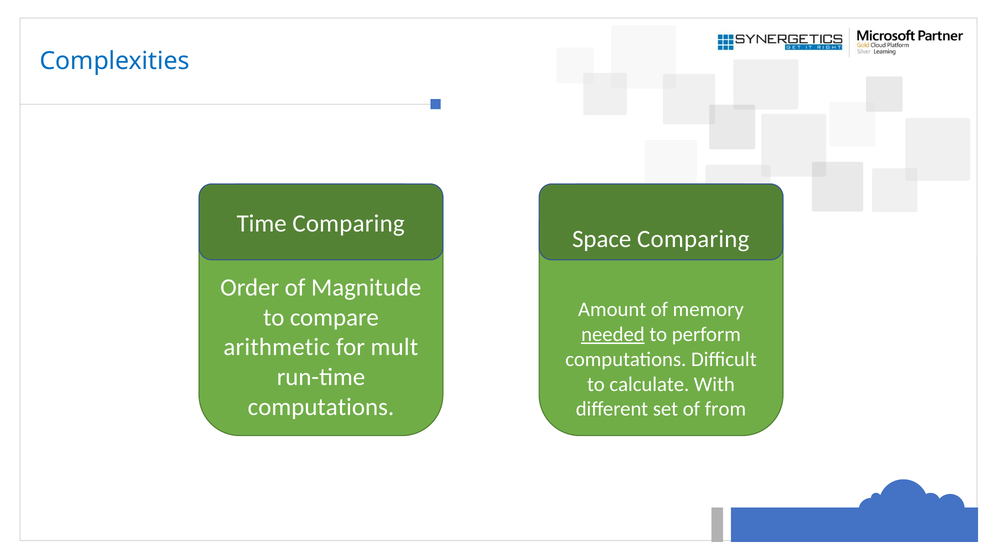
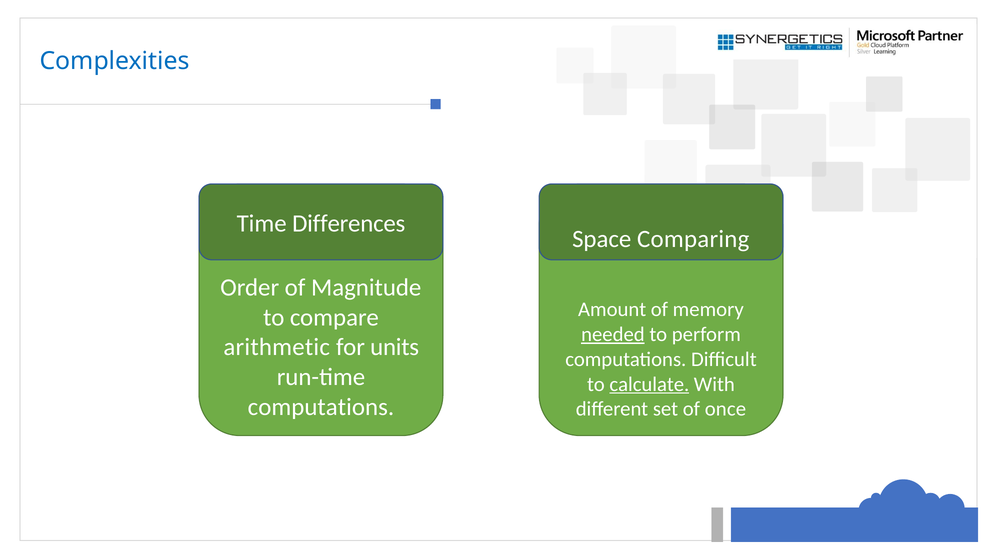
Time Comparing: Comparing -> Differences
mult: mult -> units
calculate underline: none -> present
from: from -> once
